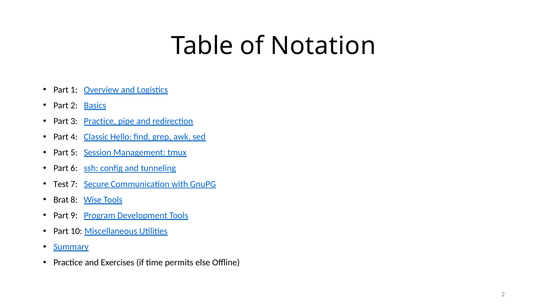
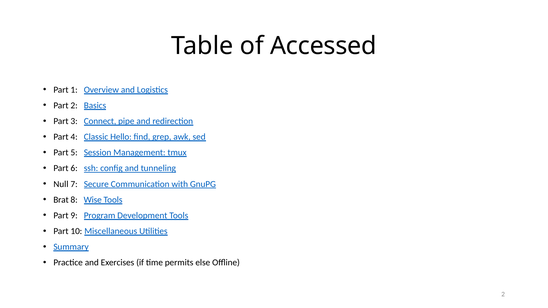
Notation: Notation -> Accessed
3 Practice: Practice -> Connect
Test: Test -> Null
